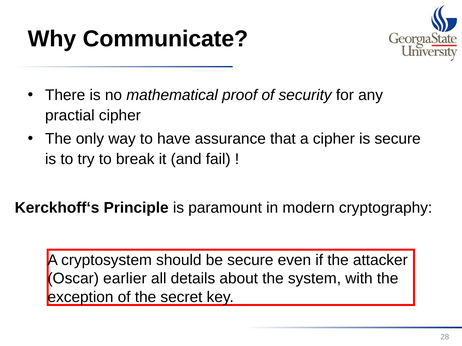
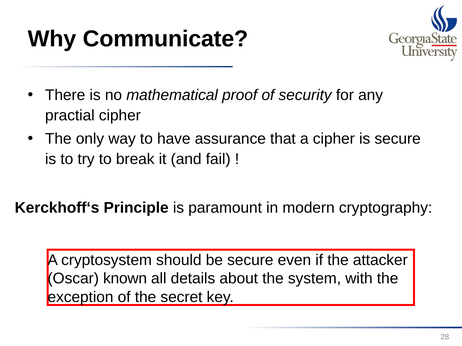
earlier: earlier -> known
